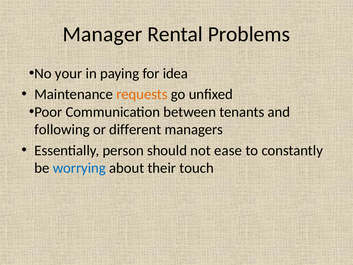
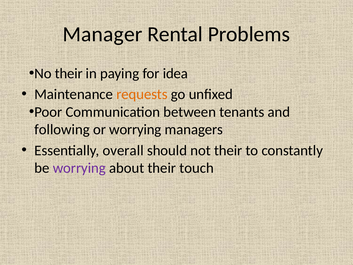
No your: your -> their
or different: different -> worrying
person: person -> overall
not ease: ease -> their
worrying at (79, 168) colour: blue -> purple
